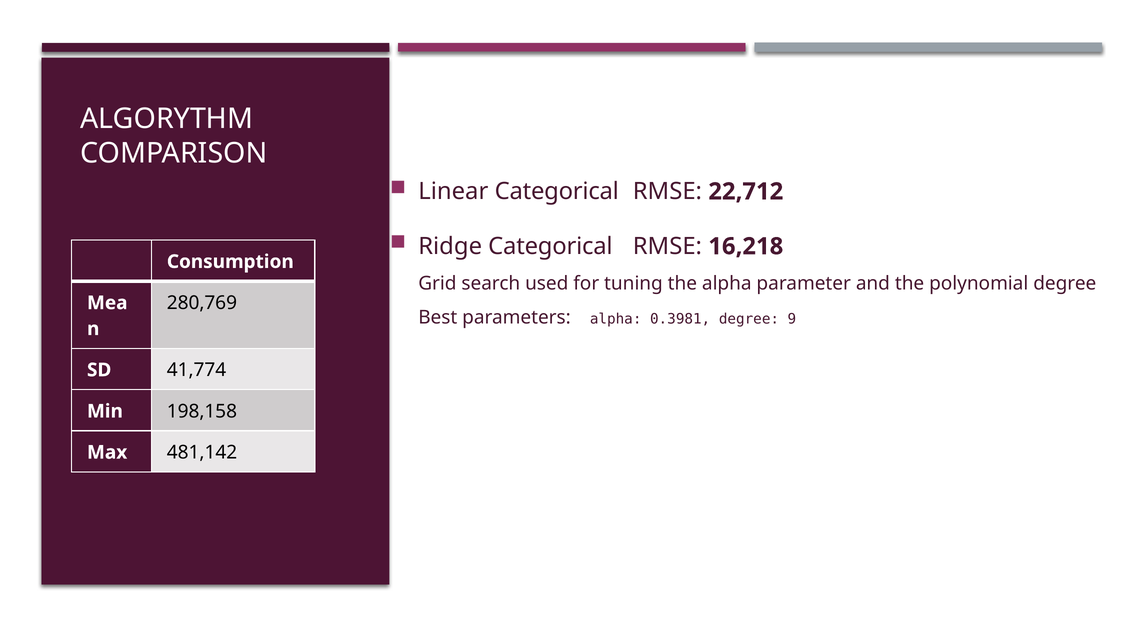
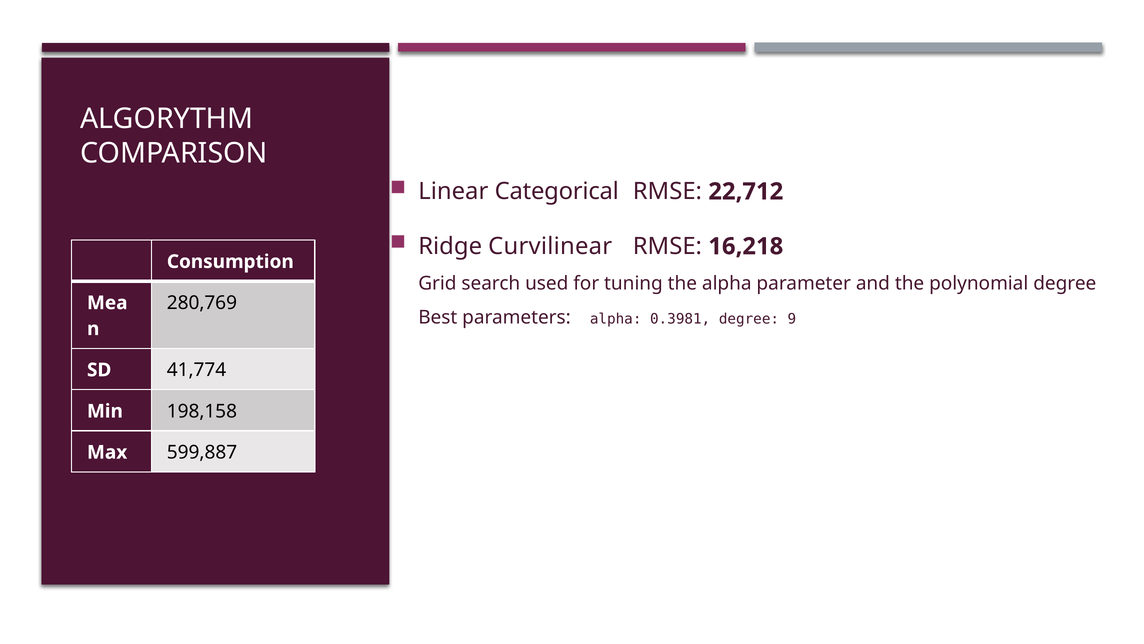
Ridge Categorical: Categorical -> Curvilinear
481,142: 481,142 -> 599,887
